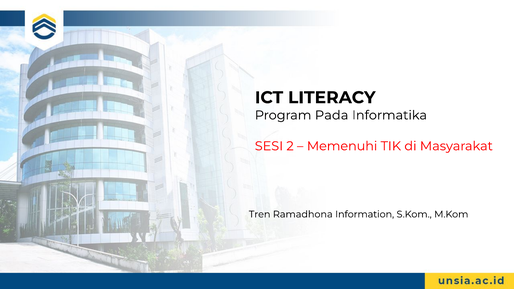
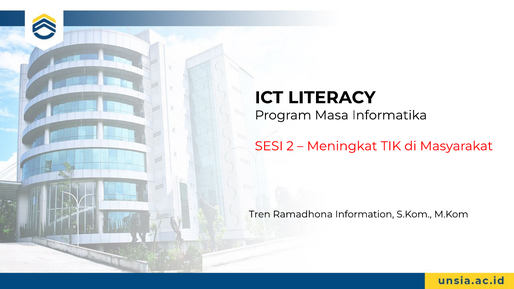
Pada: Pada -> Masa
Memenuhi: Memenuhi -> Meningkat
